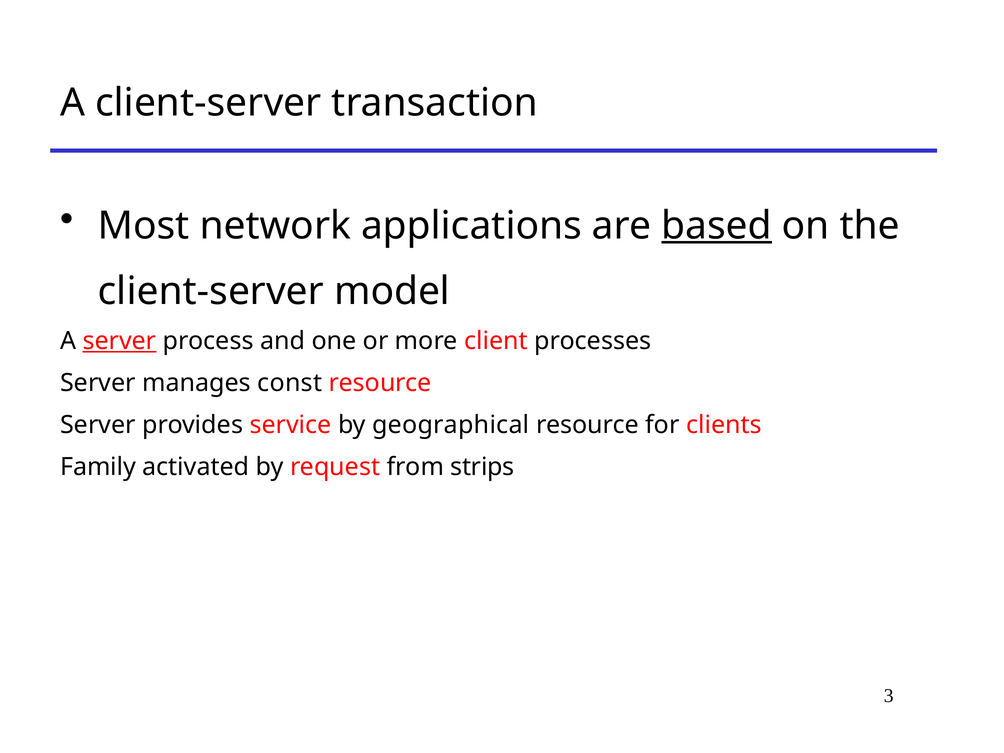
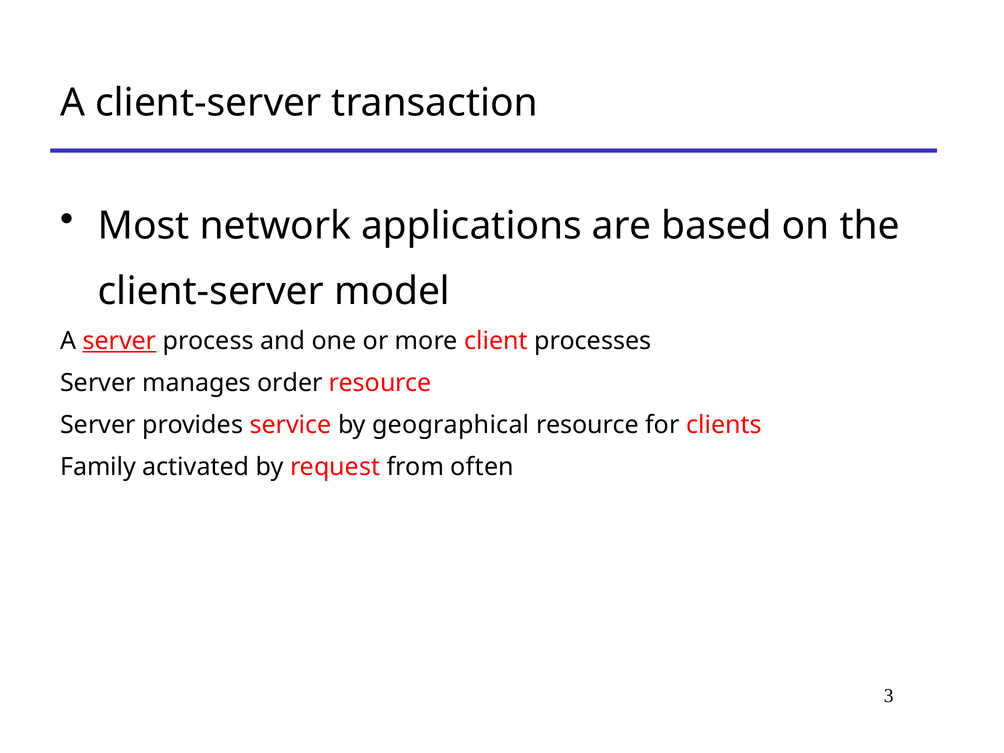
based underline: present -> none
const: const -> order
strips: strips -> often
